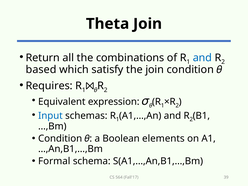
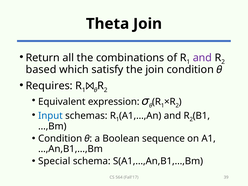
and at (202, 58) colour: blue -> purple
elements: elements -> sequence
Formal: Formal -> Special
